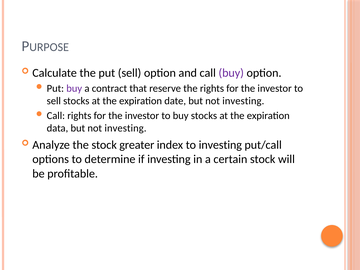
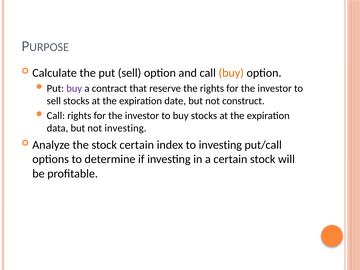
buy at (231, 73) colour: purple -> orange
date but not investing: investing -> construct
stock greater: greater -> certain
